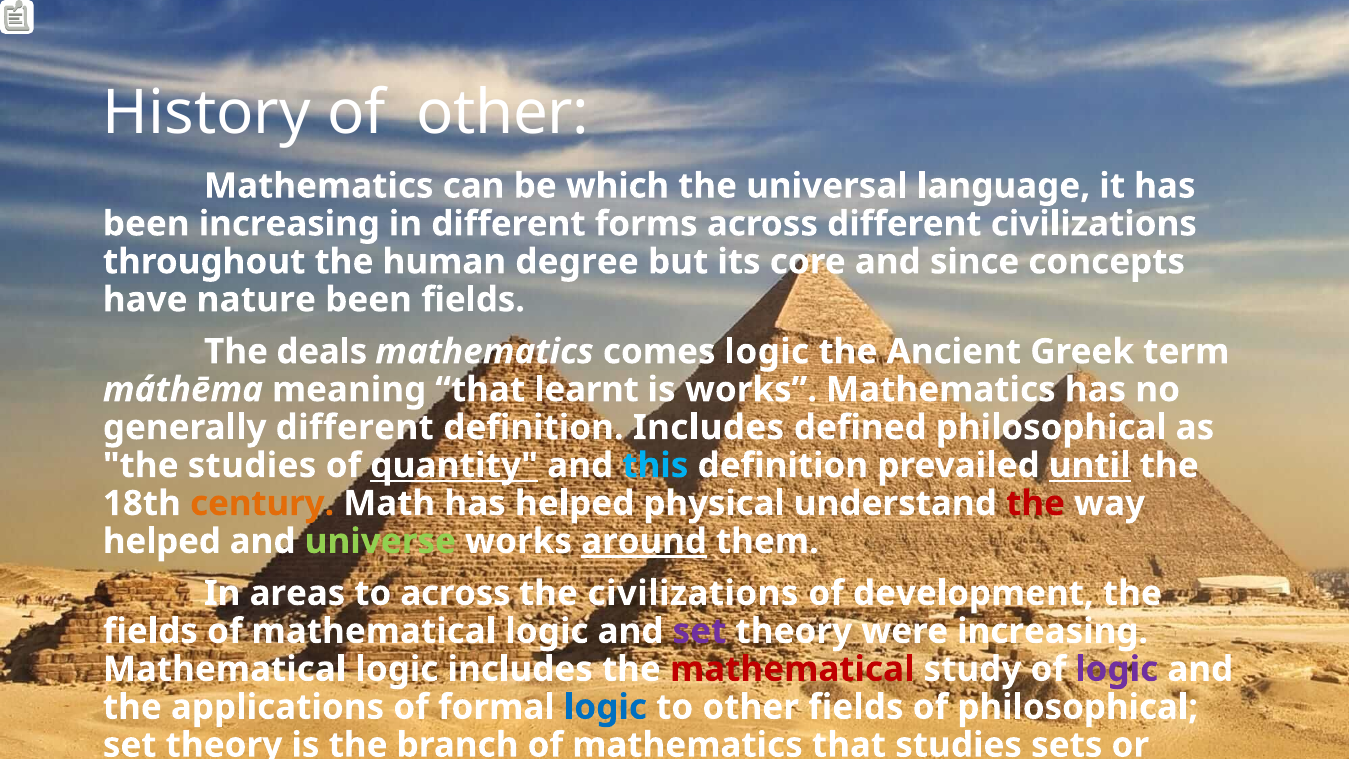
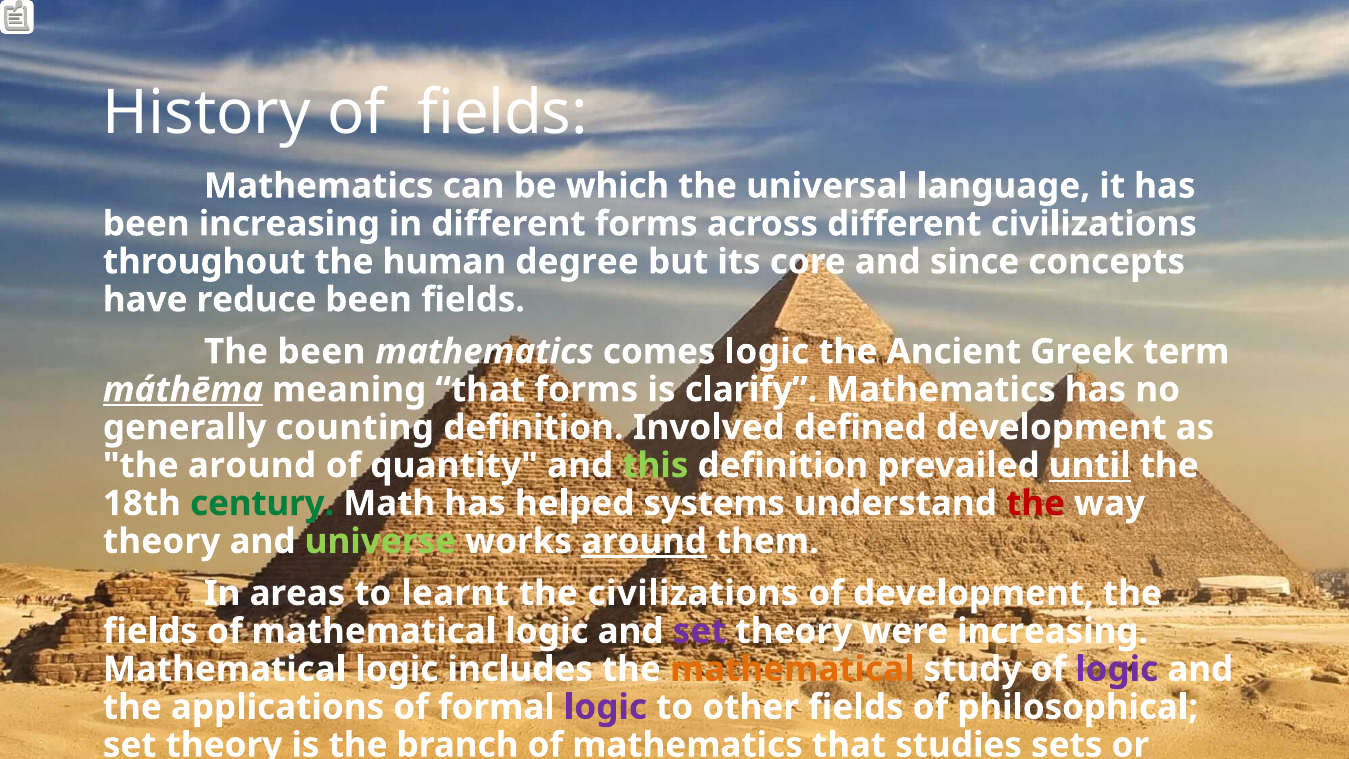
of other: other -> fields
nature: nature -> reduce
The deals: deals -> been
máthēma underline: none -> present
that learnt: learnt -> forms
is works: works -> clarify
generally different: different -> counting
definition Includes: Includes -> Involved
defined philosophical: philosophical -> development
the studies: studies -> around
quantity underline: present -> none
this colour: light blue -> light green
century colour: orange -> green
physical: physical -> systems
helped at (162, 541): helped -> theory
to across: across -> learnt
mathematical at (792, 669) colour: red -> orange
logic at (605, 707) colour: blue -> purple
